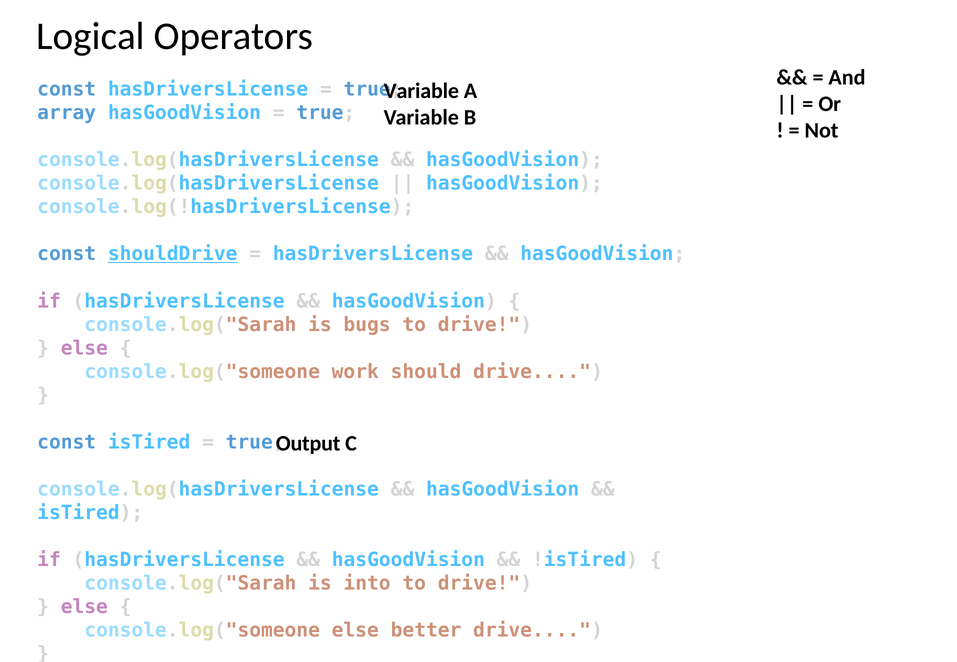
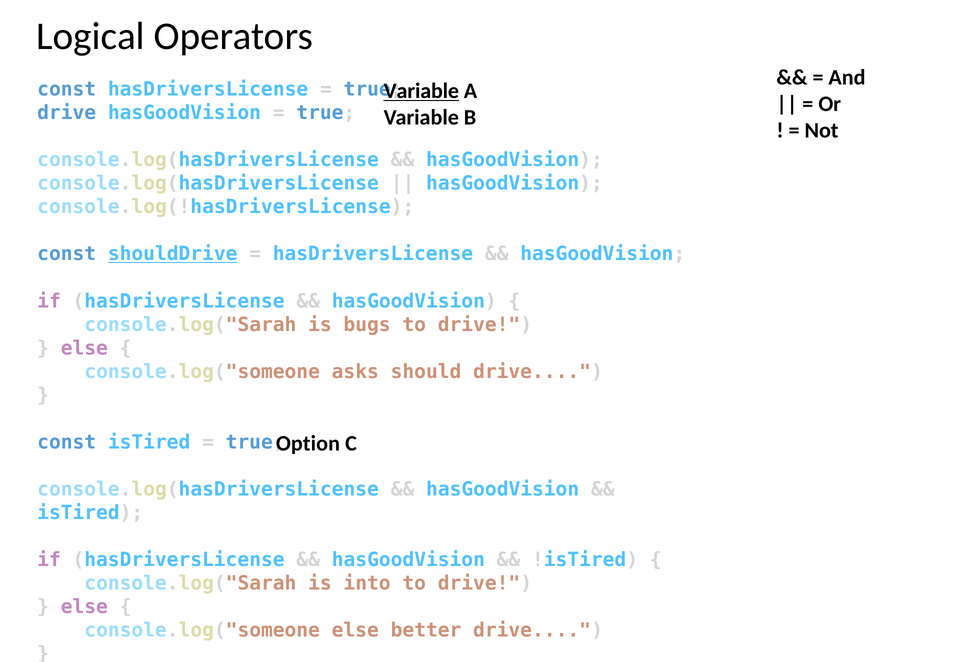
Variable at (421, 91) underline: none -> present
array at (67, 113): array -> drive
work: work -> asks
Output: Output -> Option
